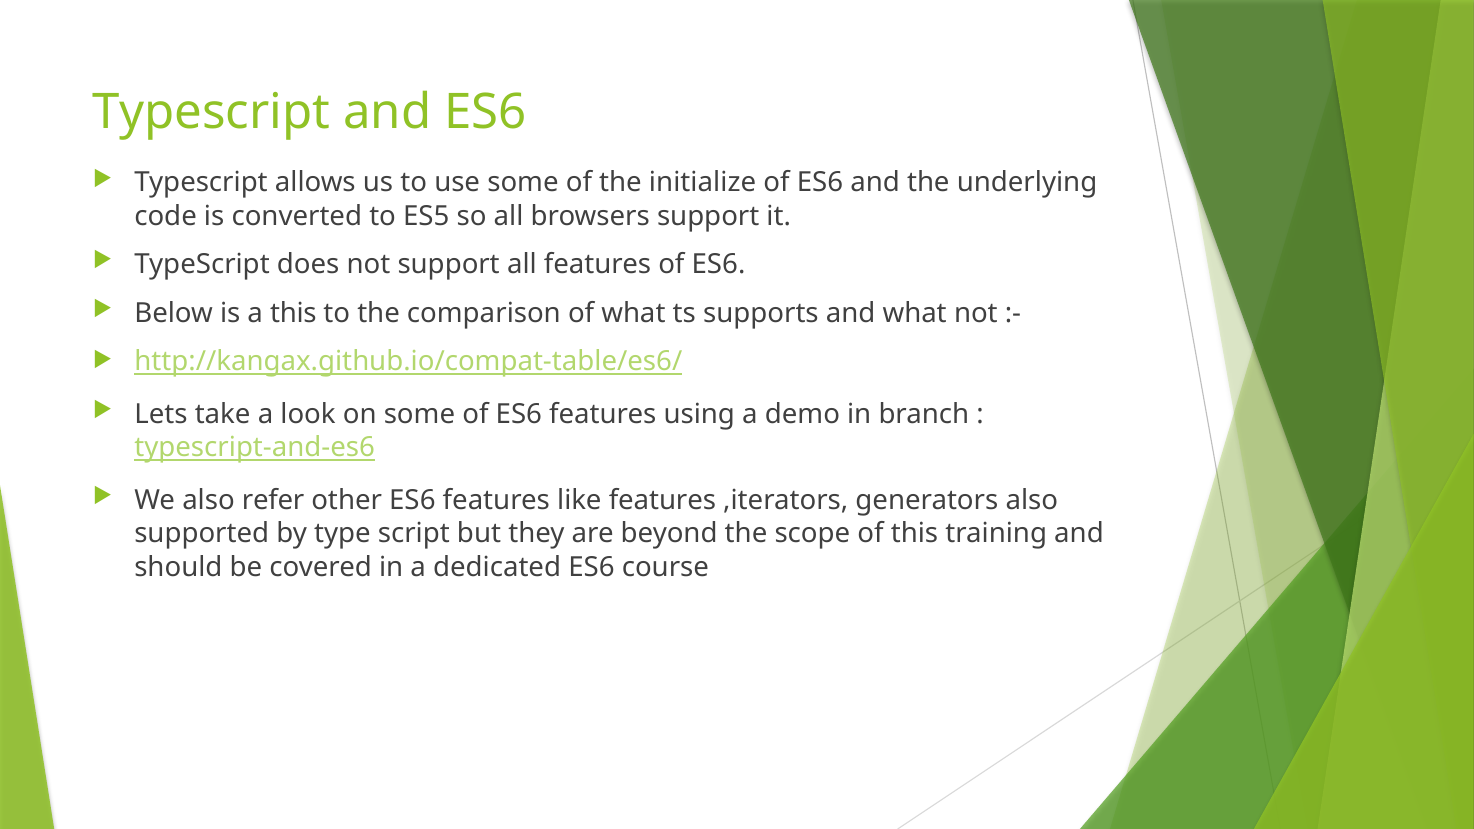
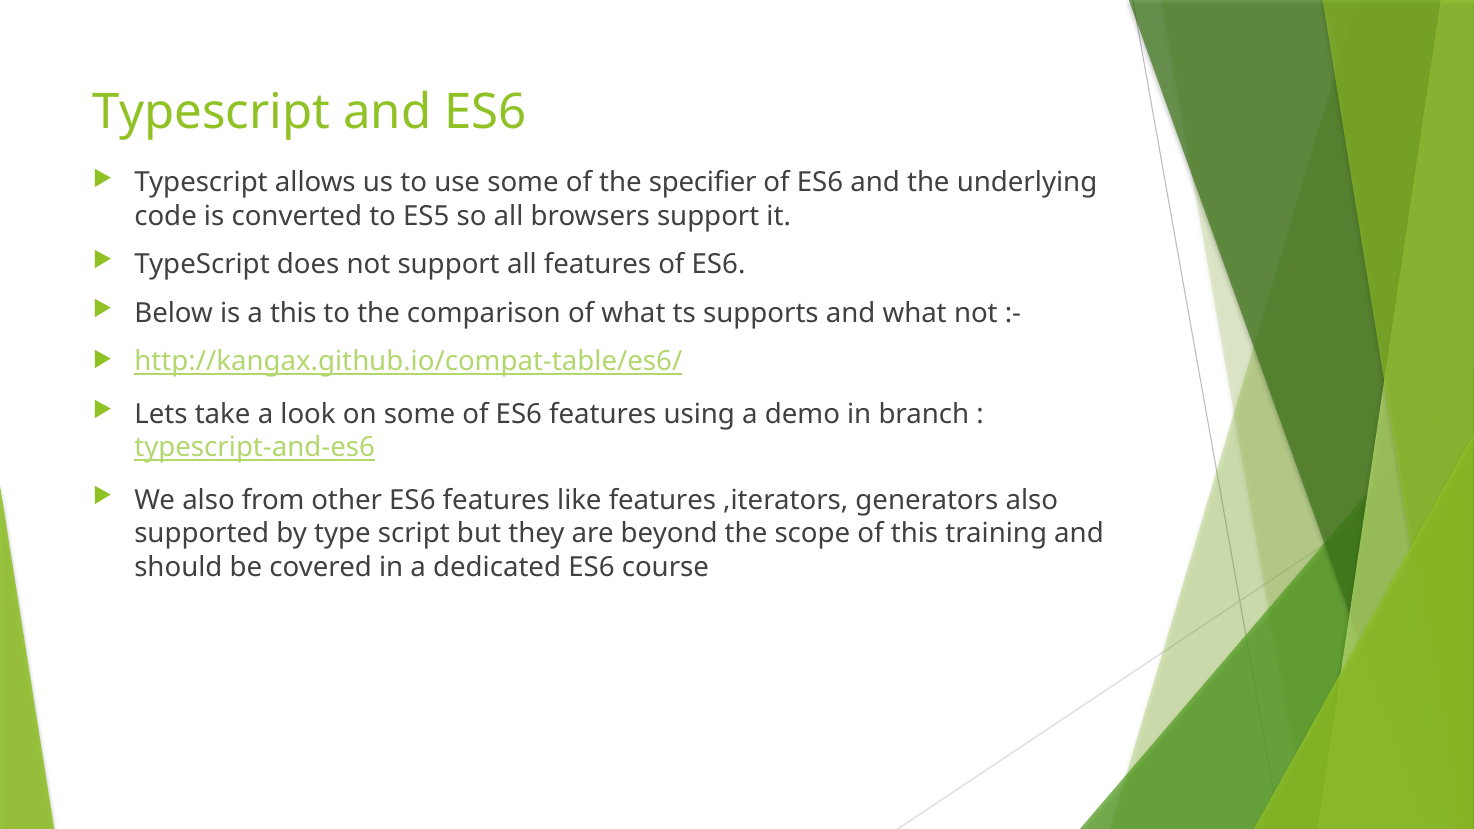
initialize: initialize -> specifier
refer: refer -> from
